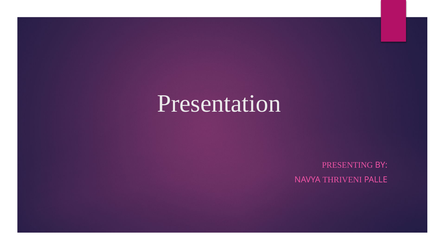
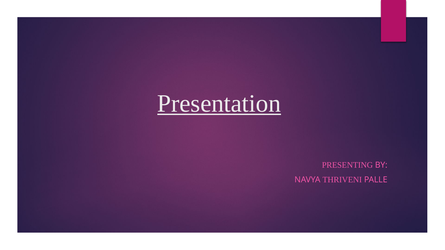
Presentation underline: none -> present
